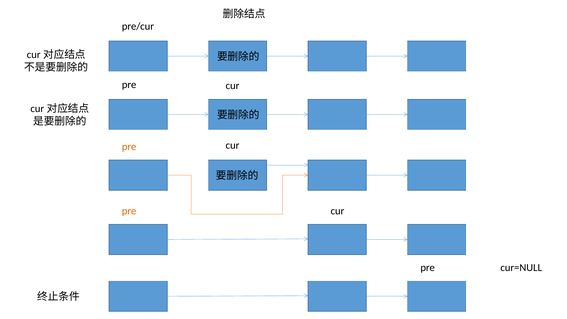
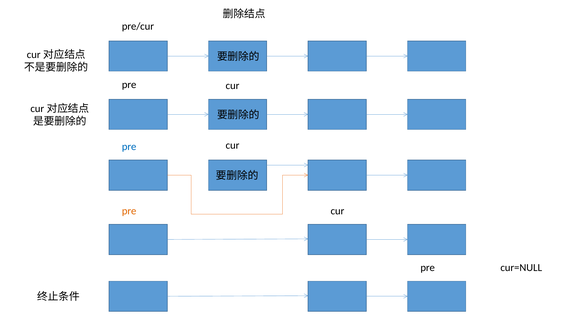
pre at (129, 146) colour: orange -> blue
